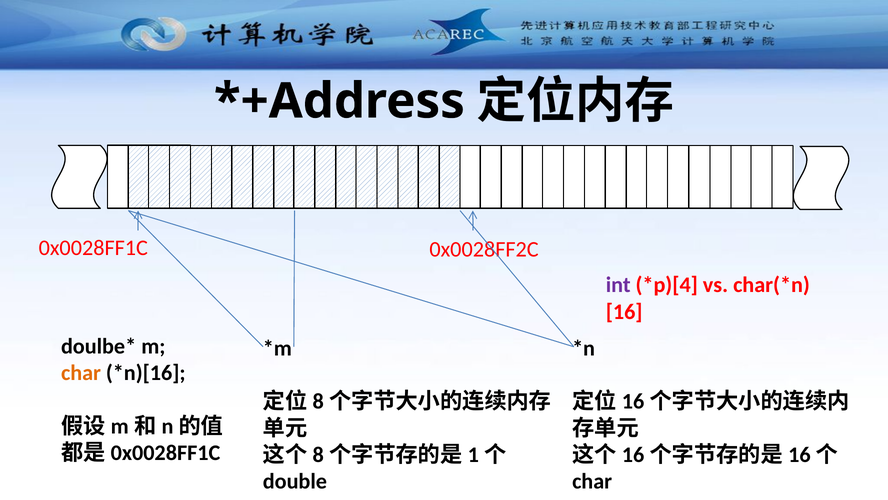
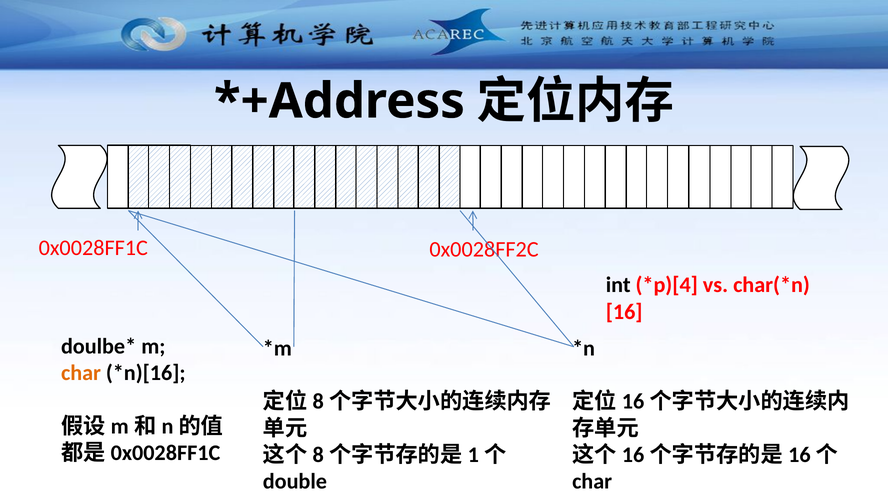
int colour: purple -> black
